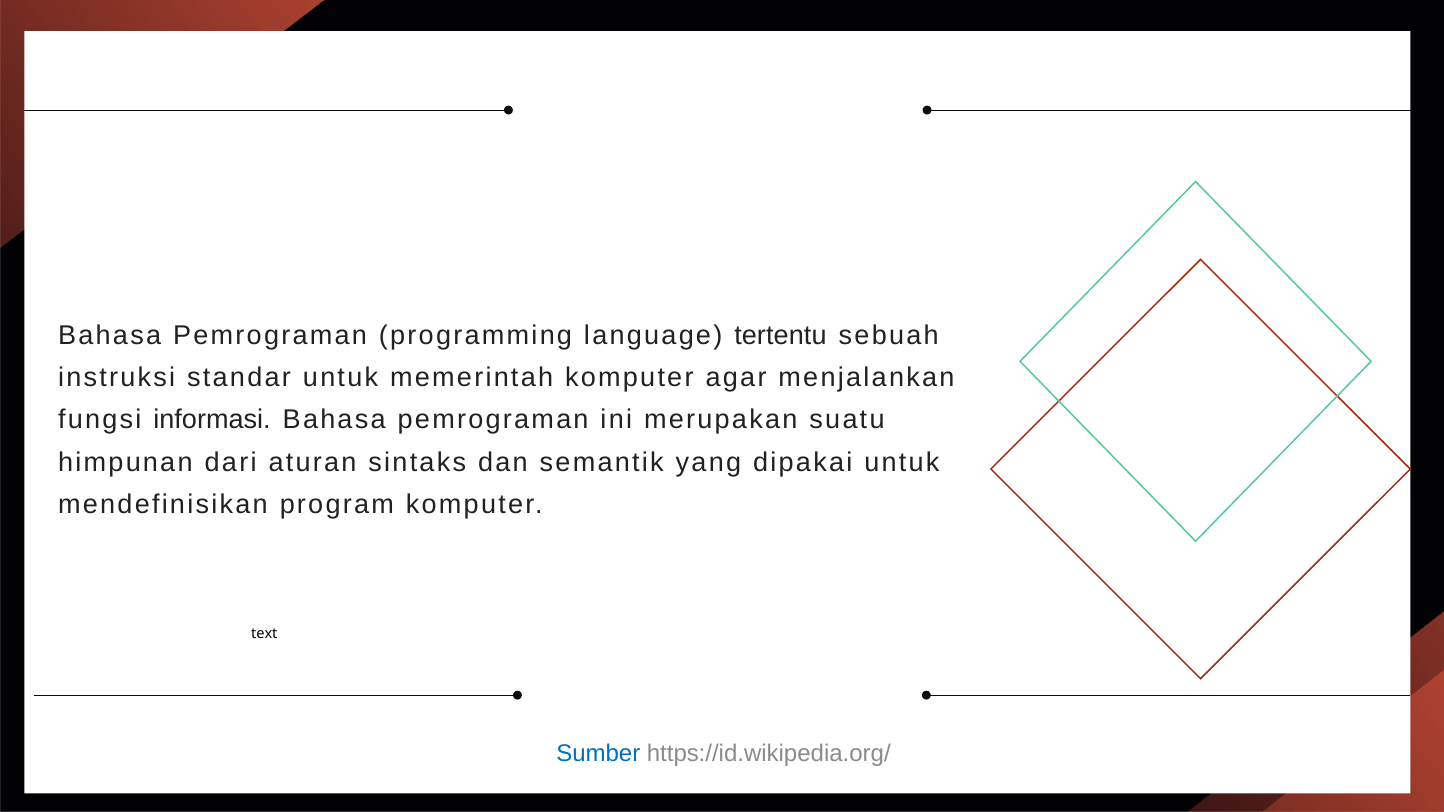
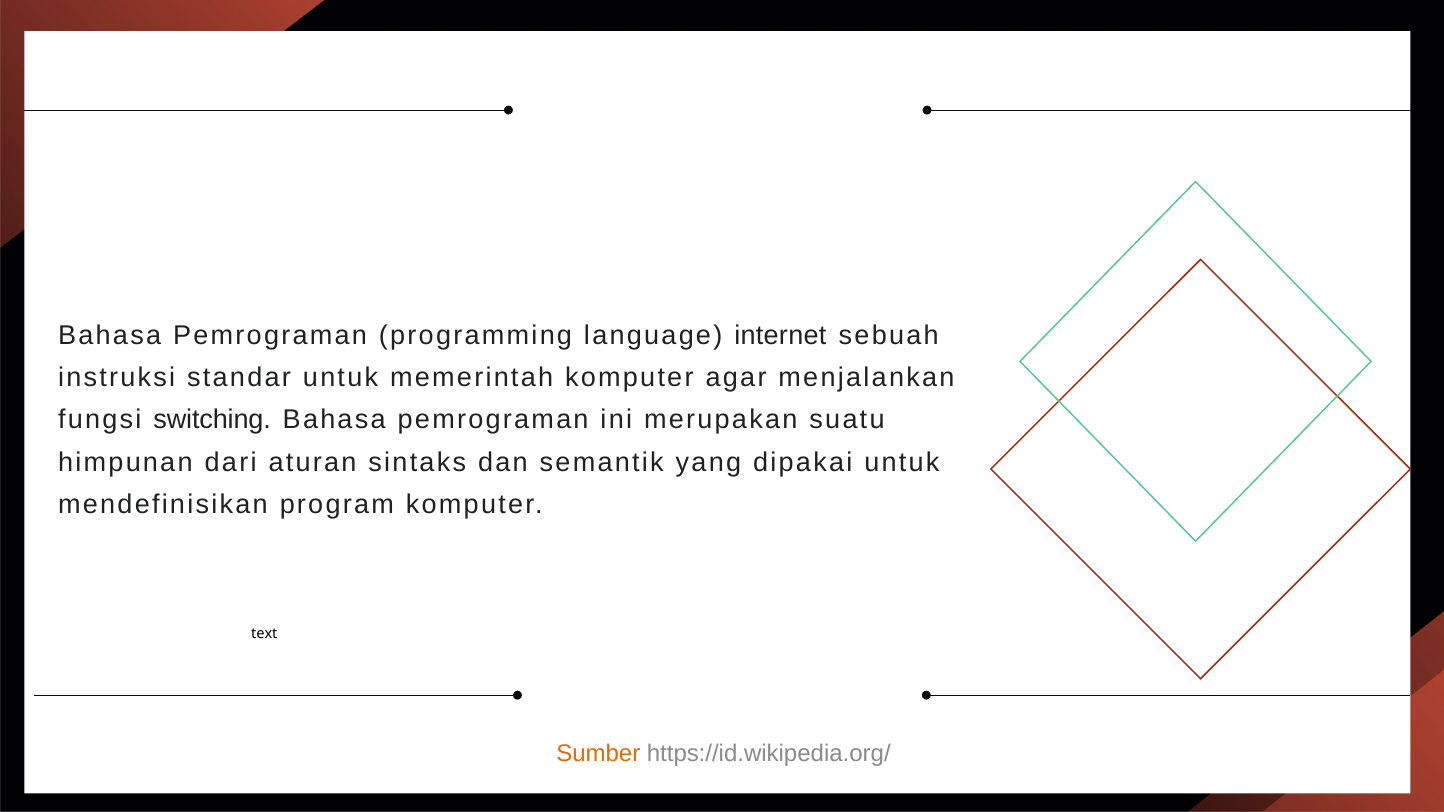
tertentu: tertentu -> internet
informasi: informasi -> switching
Sumber colour: blue -> orange
